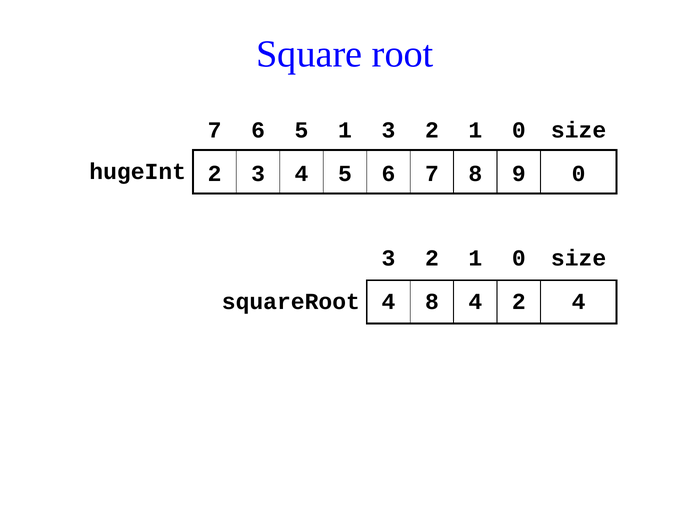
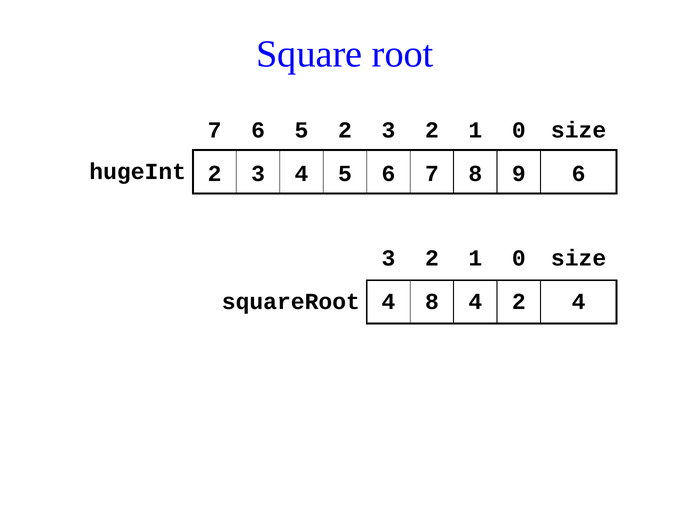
5 1: 1 -> 2
9 0: 0 -> 6
